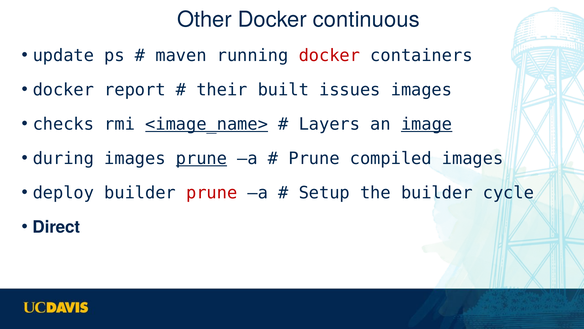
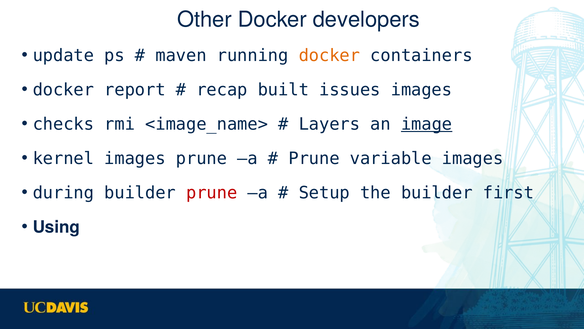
continuous: continuous -> developers
docker at (329, 55) colour: red -> orange
their: their -> recap
<image_name> underline: present -> none
during: during -> kernel
prune at (201, 158) underline: present -> none
compiled: compiled -> variable
deploy: deploy -> during
cycle: cycle -> first
Direct: Direct -> Using
